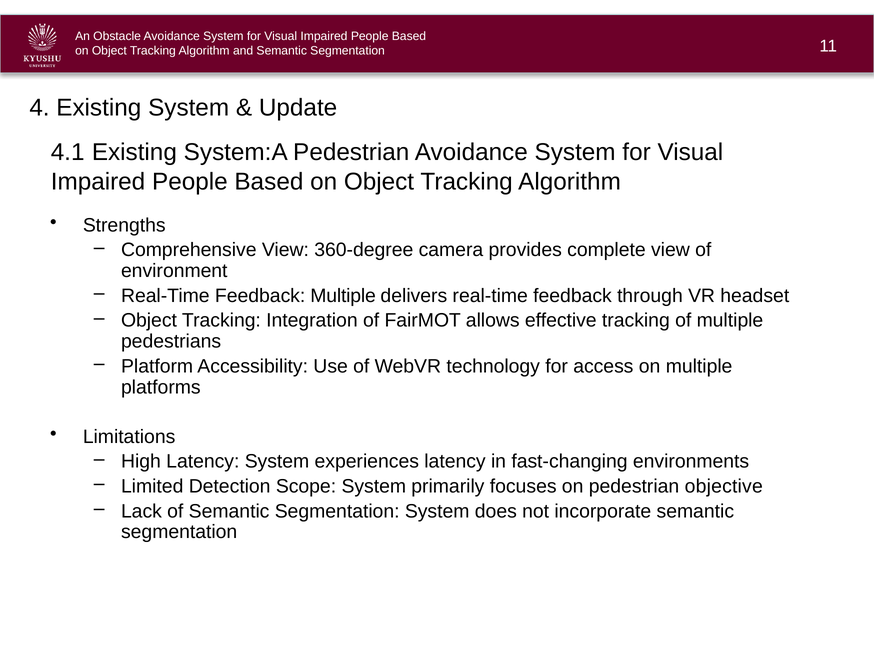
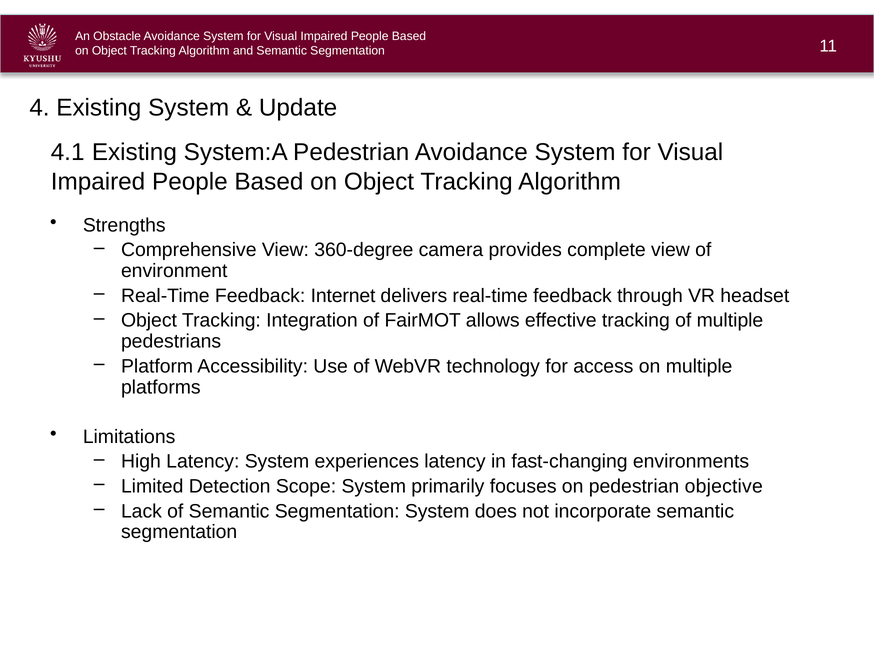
Feedback Multiple: Multiple -> Internet
